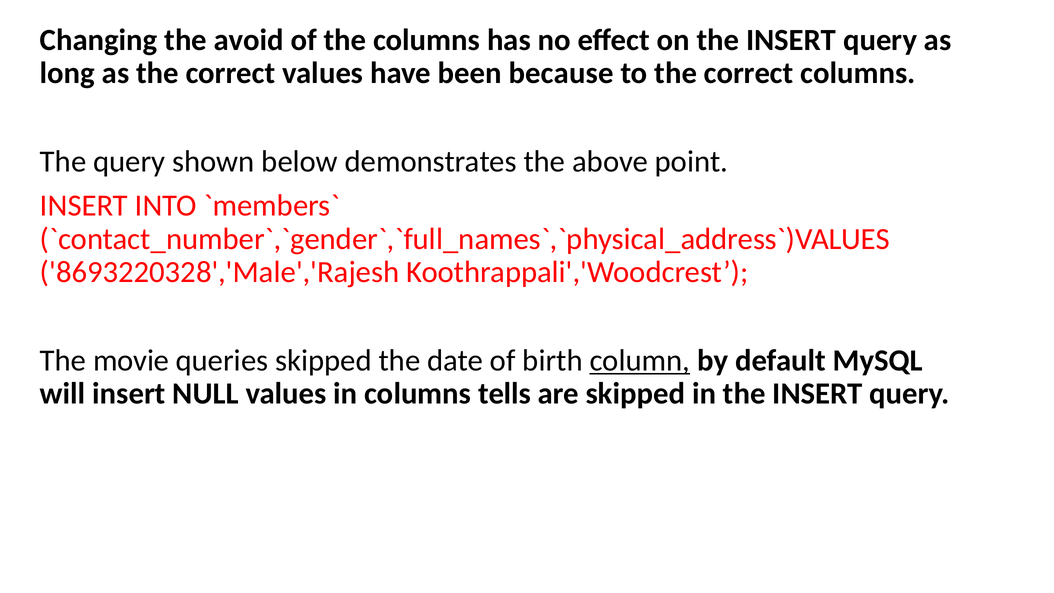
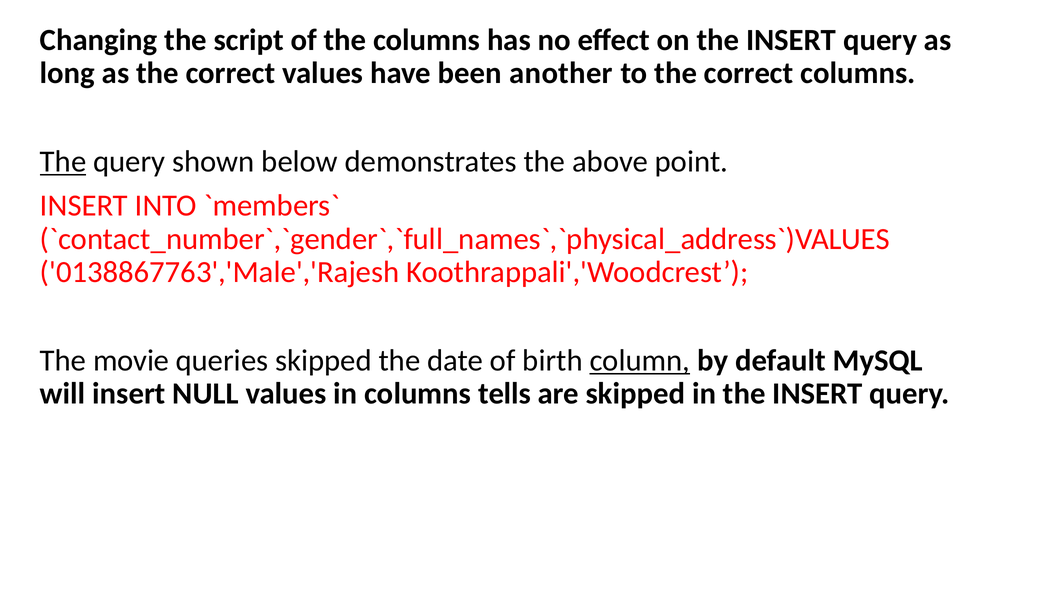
avoid: avoid -> script
because: because -> another
The at (63, 161) underline: none -> present
8693220328','Male','Rajesh: 8693220328','Male','Rajesh -> 0138867763','Male','Rajesh
